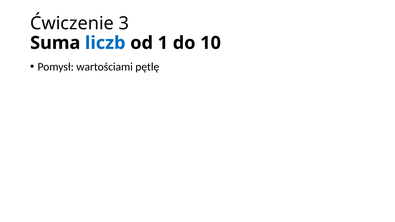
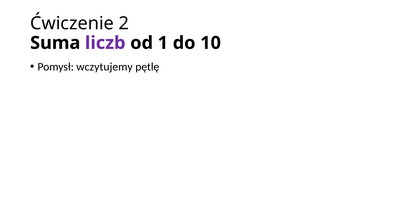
3: 3 -> 2
liczb colour: blue -> purple
wartościami: wartościami -> wczytujemy
